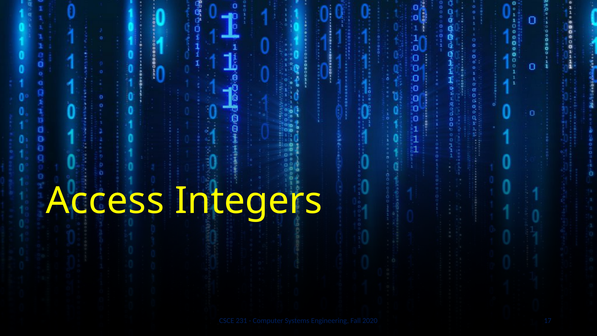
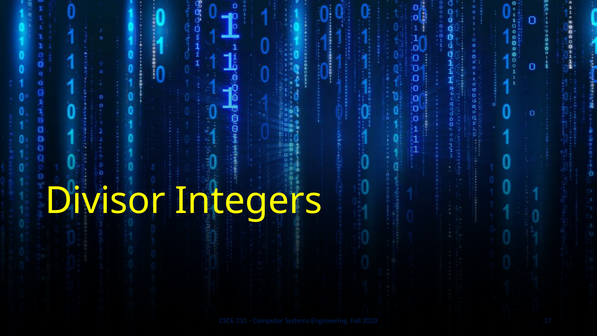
Access: Access -> Divisor
